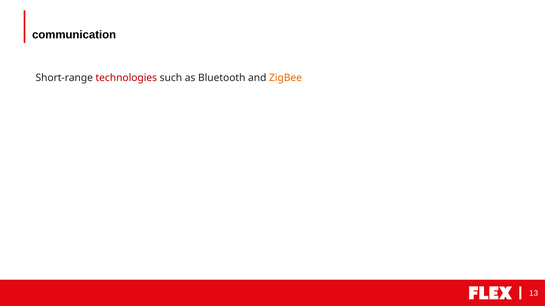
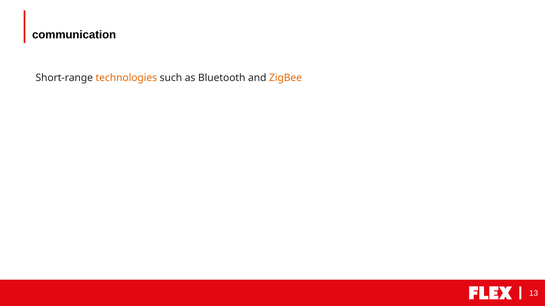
technologies colour: red -> orange
